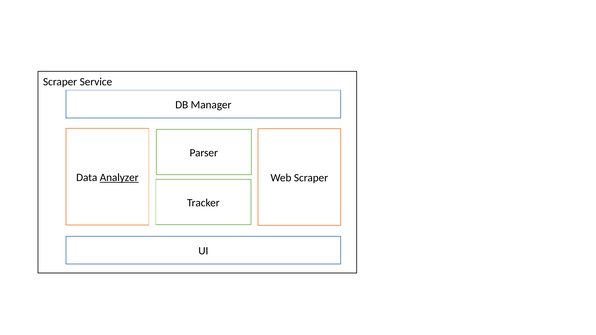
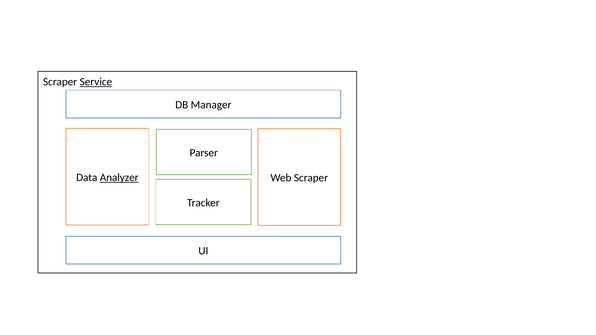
Service underline: none -> present
